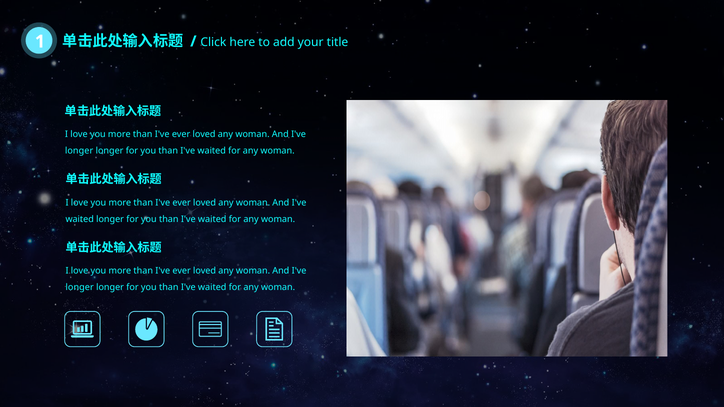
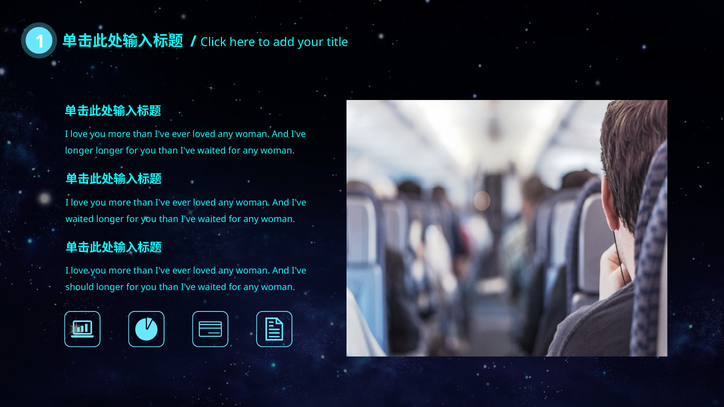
longer at (80, 287): longer -> should
